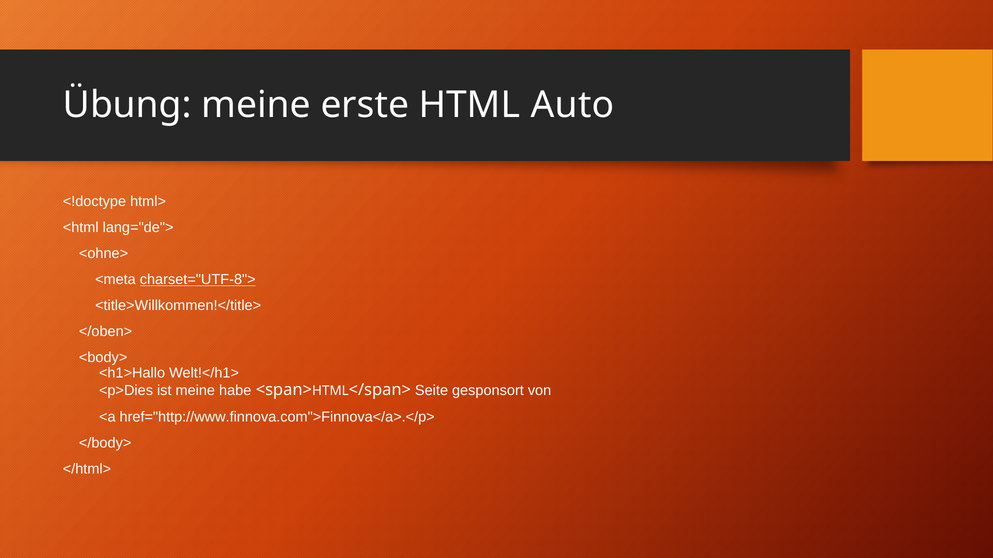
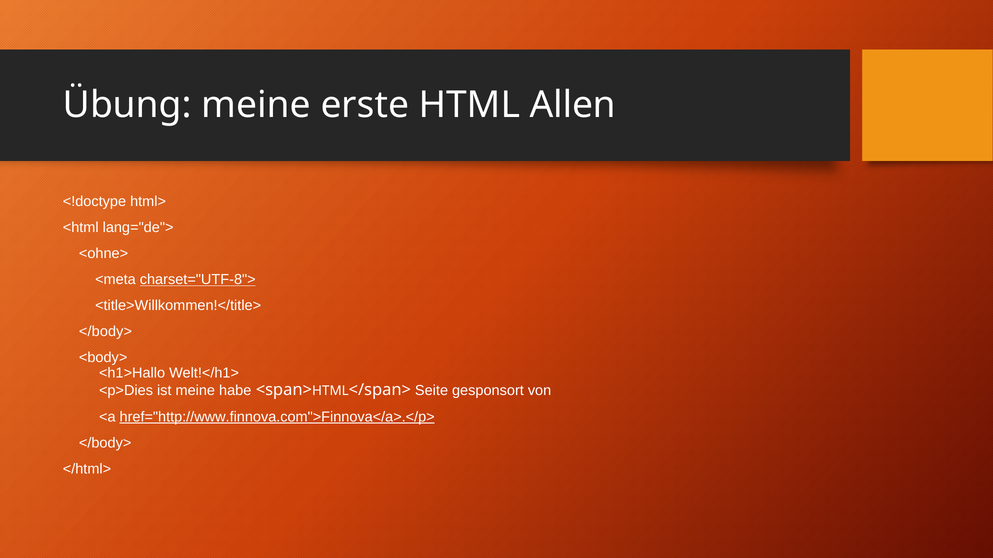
Auto: Auto -> Allen
</oben> at (106, 332): </oben> -> </body>
href="http://www.finnova.com">Finnova</a>.</p> underline: none -> present
